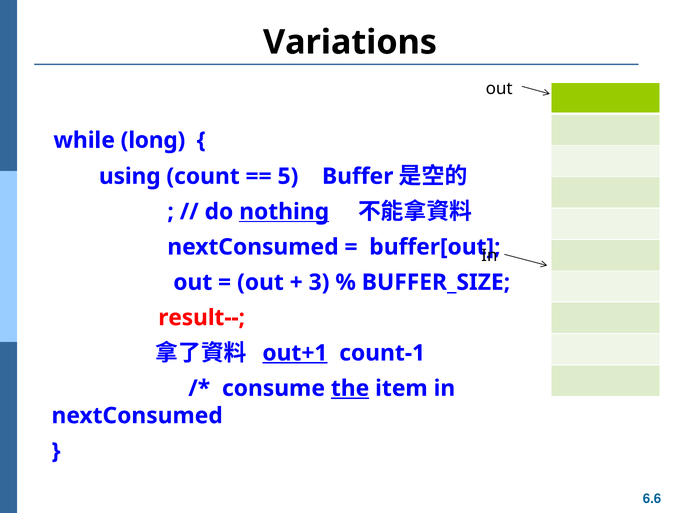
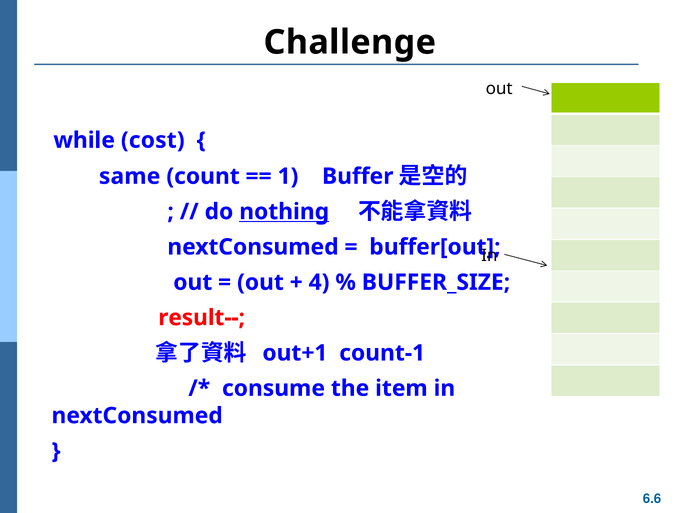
Variations: Variations -> Challenge
long: long -> cost
using: using -> same
5: 5 -> 1
3: 3 -> 4
out+1 underline: present -> none
the underline: present -> none
